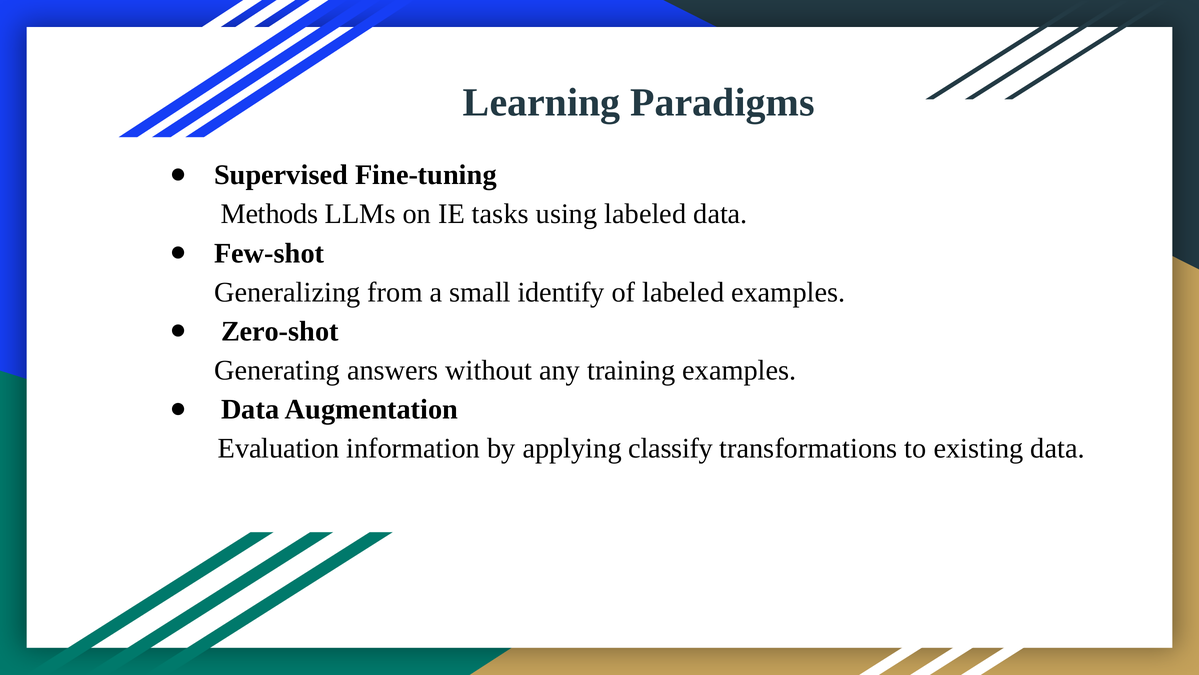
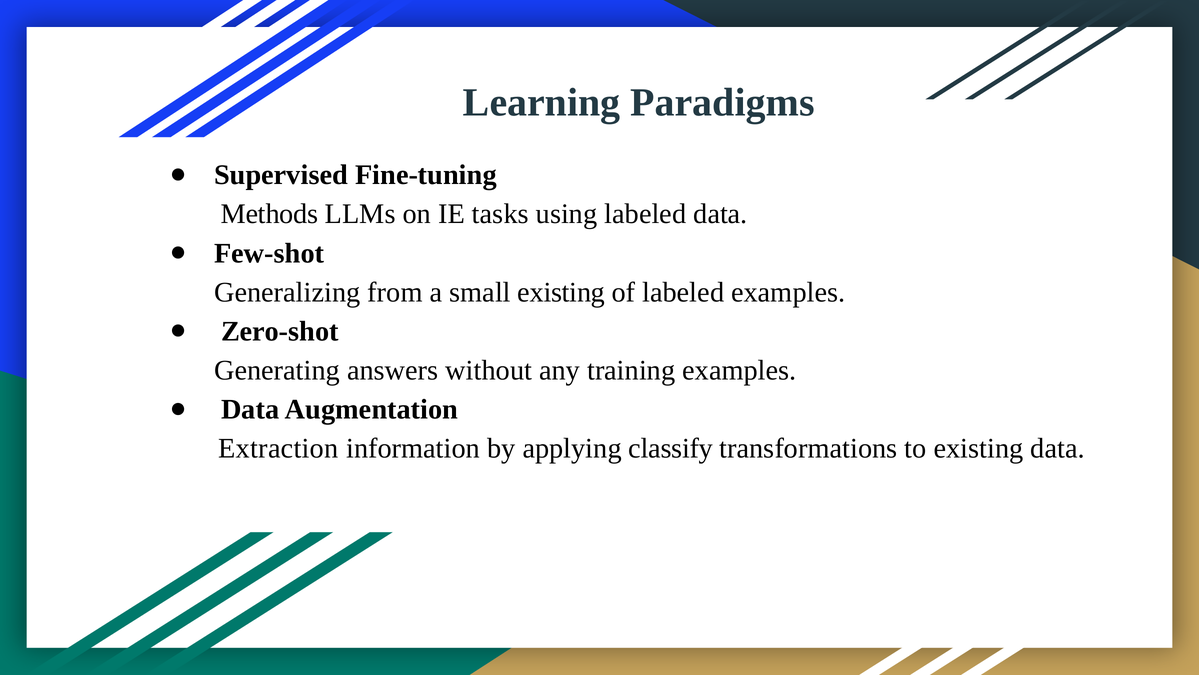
small identify: identify -> existing
Evaluation: Evaluation -> Extraction
